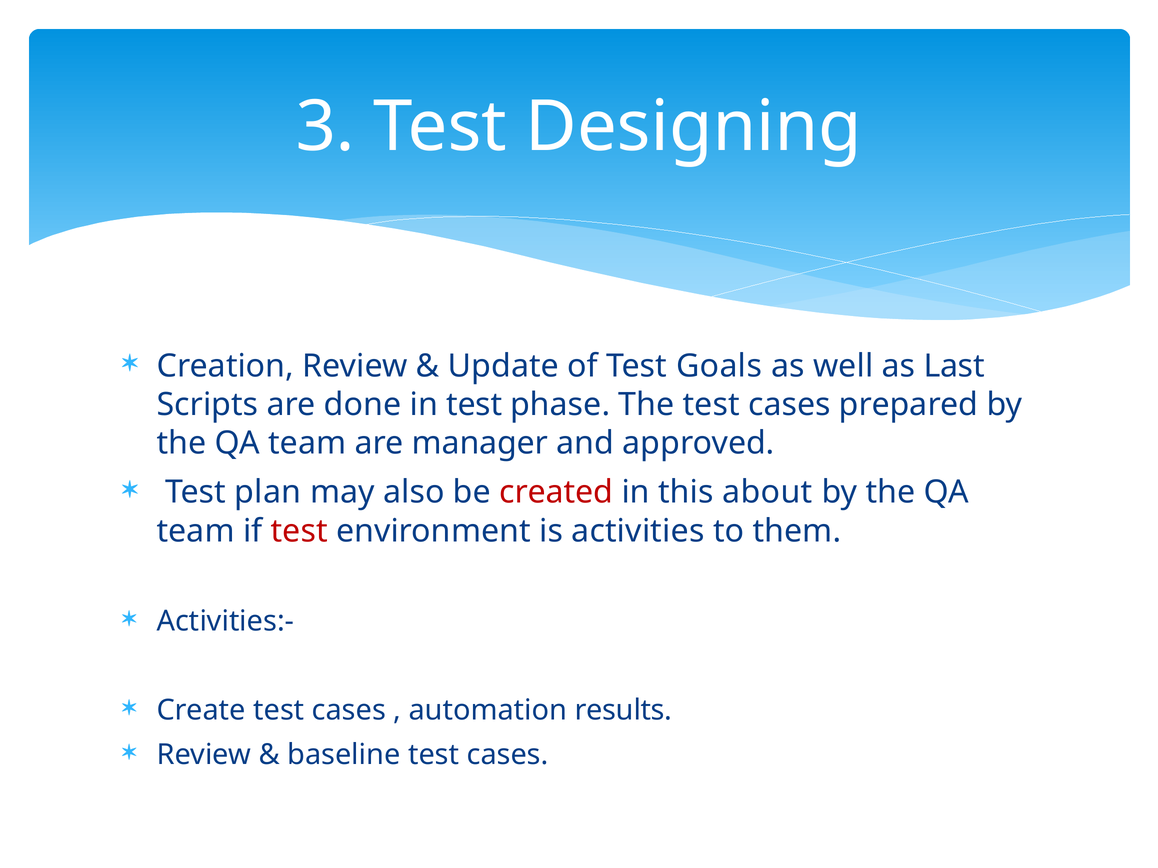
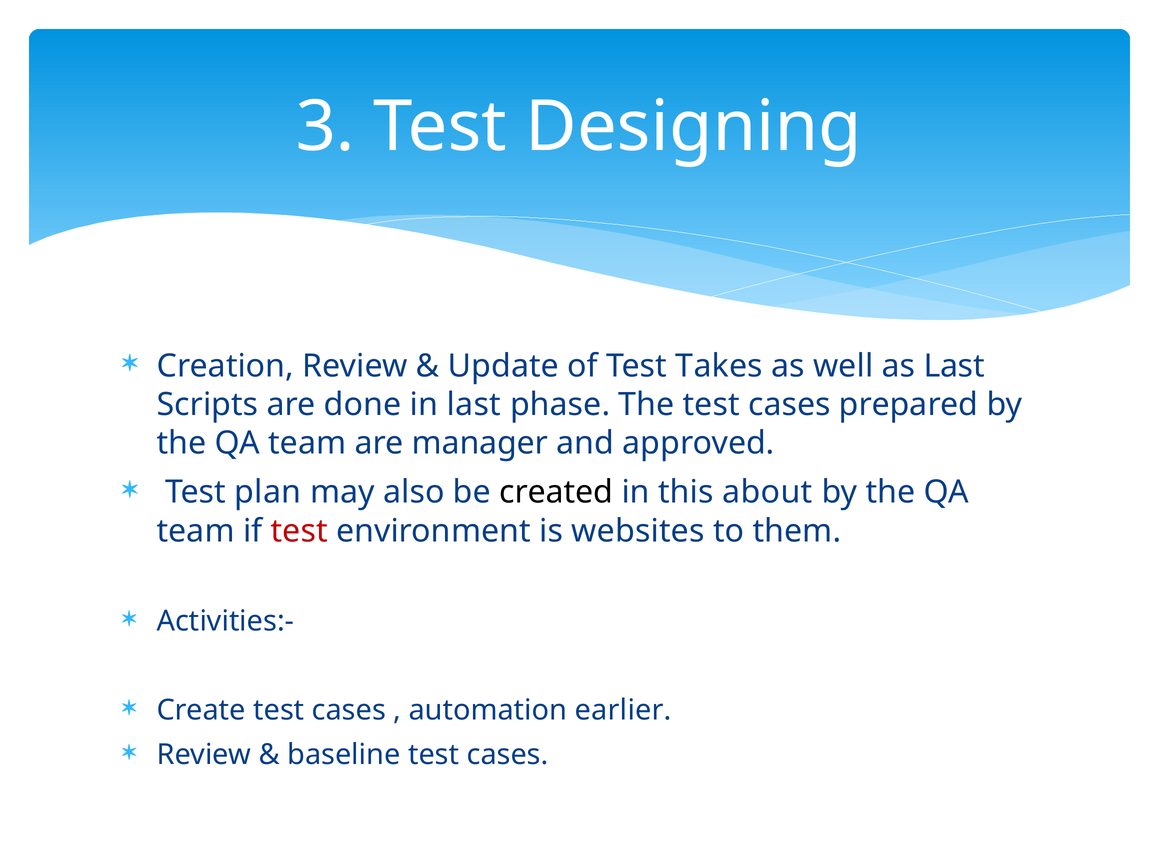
Goals: Goals -> Takes
in test: test -> last
created colour: red -> black
activities: activities -> websites
results: results -> earlier
